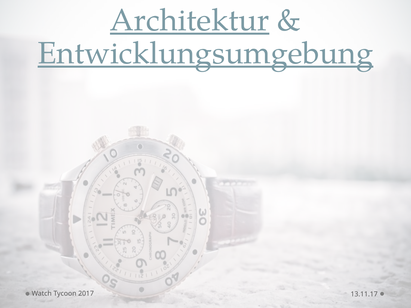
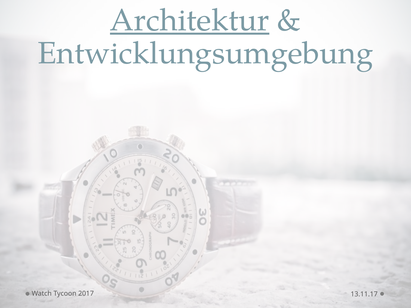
Entwicklungsumgebung underline: present -> none
